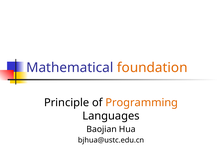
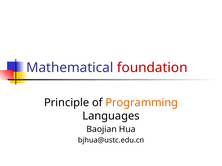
foundation colour: orange -> red
